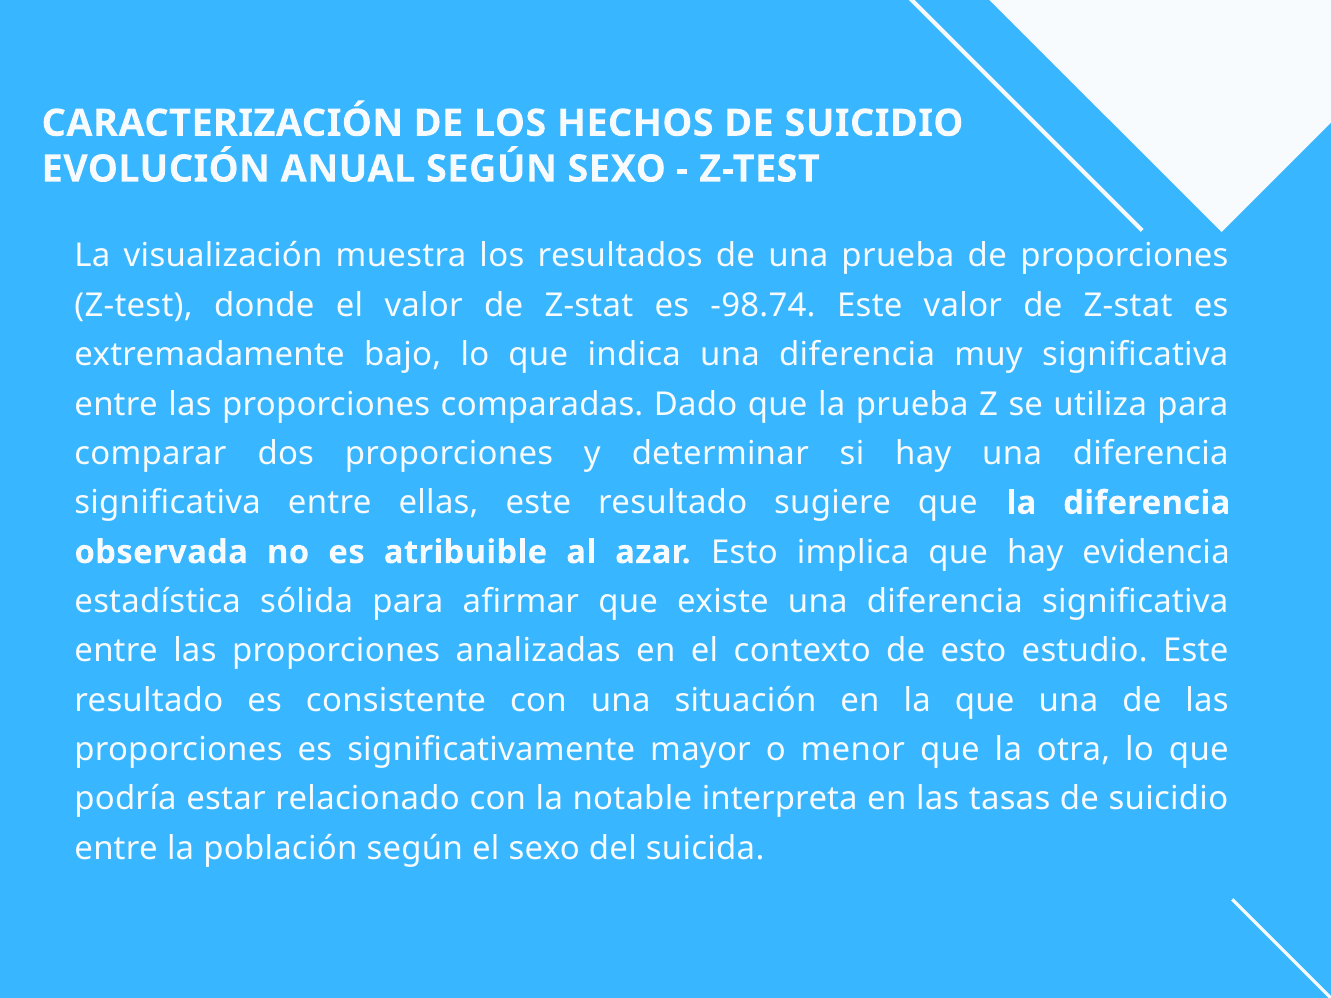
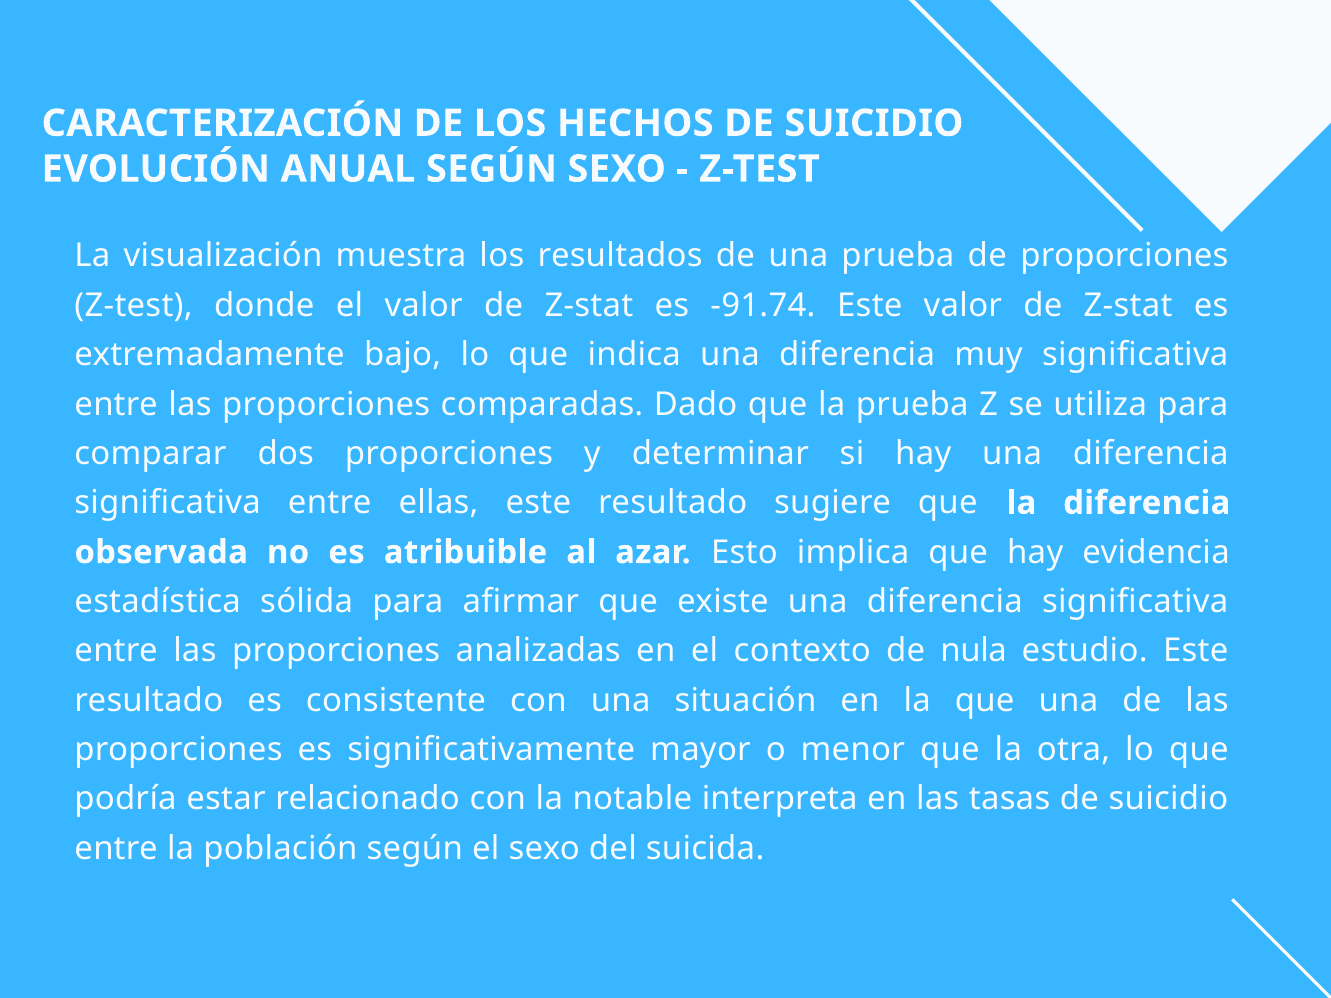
-98.74: -98.74 -> -91.74
de esto: esto -> nula
